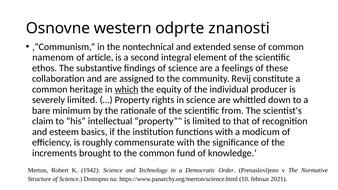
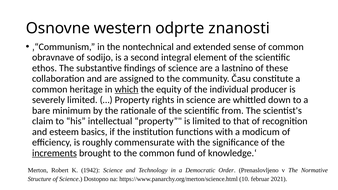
namenom: namenom -> obravnave
article: article -> sodijo
feelings: feelings -> lastnino
Revij: Revij -> Času
increments underline: none -> present
